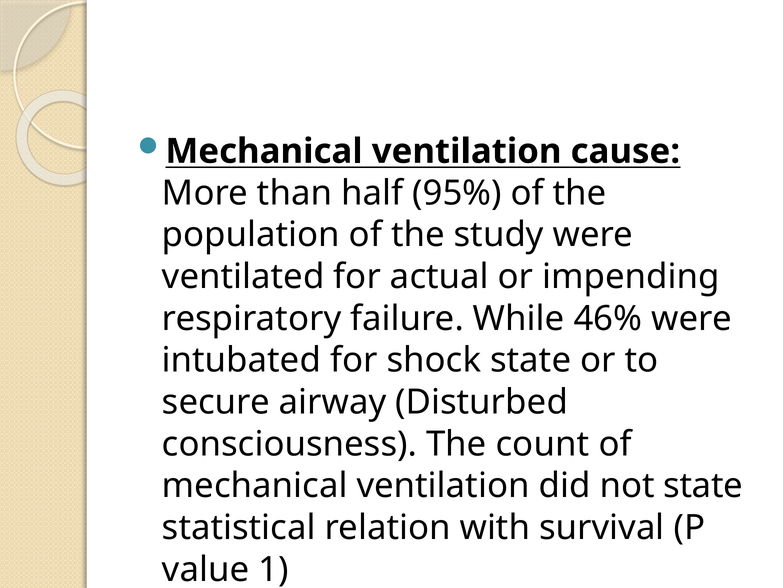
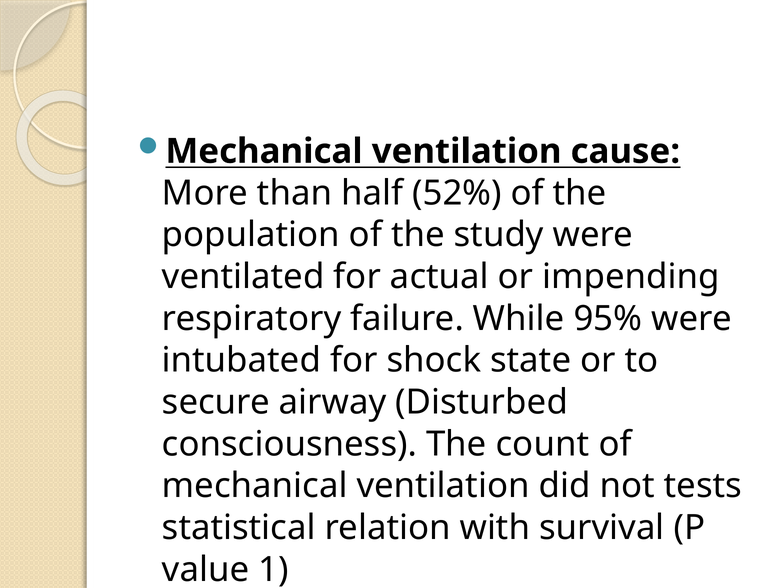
95%: 95% -> 52%
46%: 46% -> 95%
not state: state -> tests
